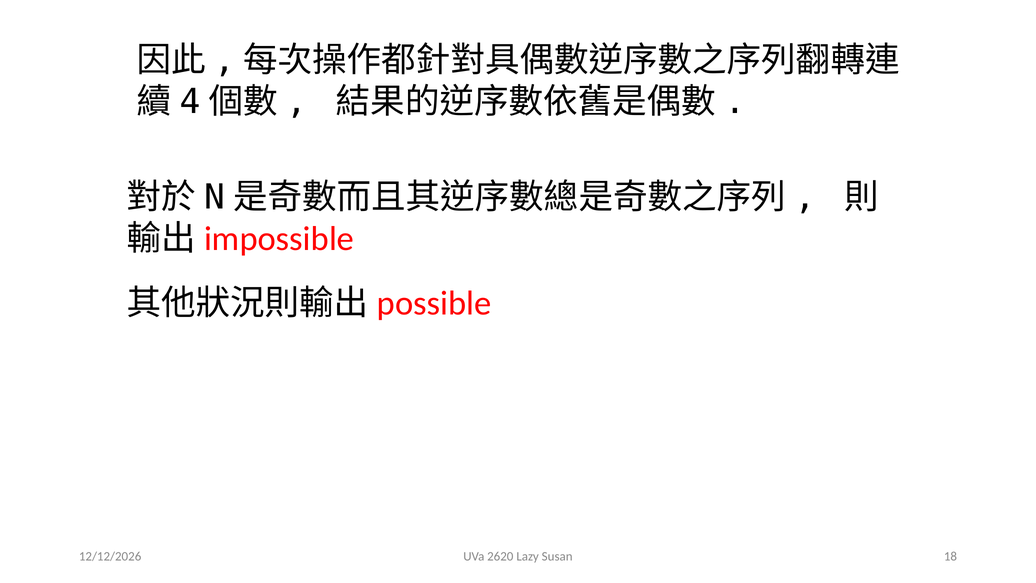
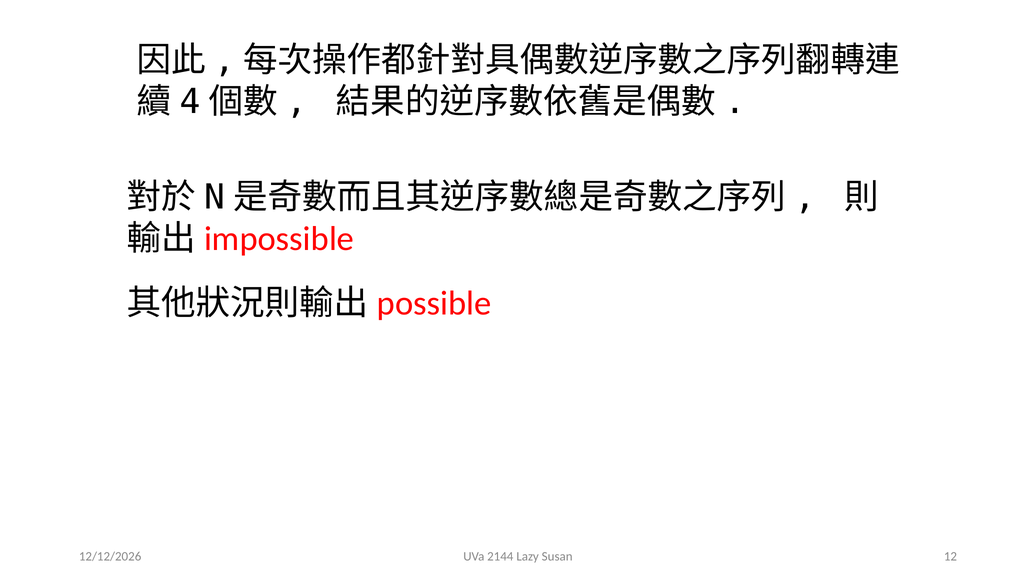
2620: 2620 -> 2144
18: 18 -> 12
